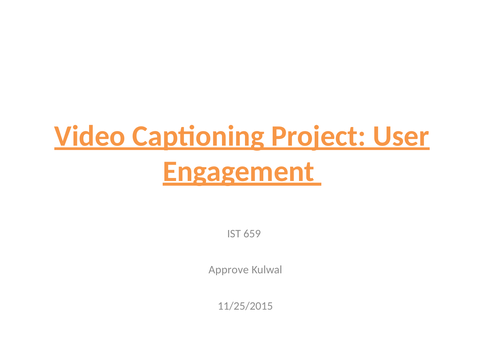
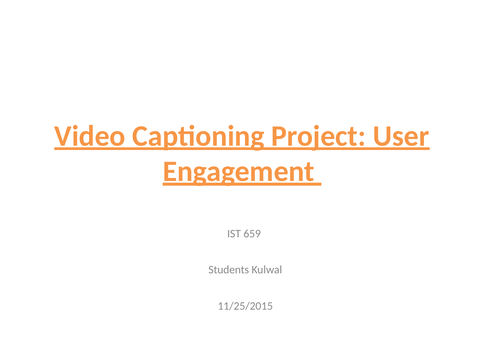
Approve: Approve -> Students
